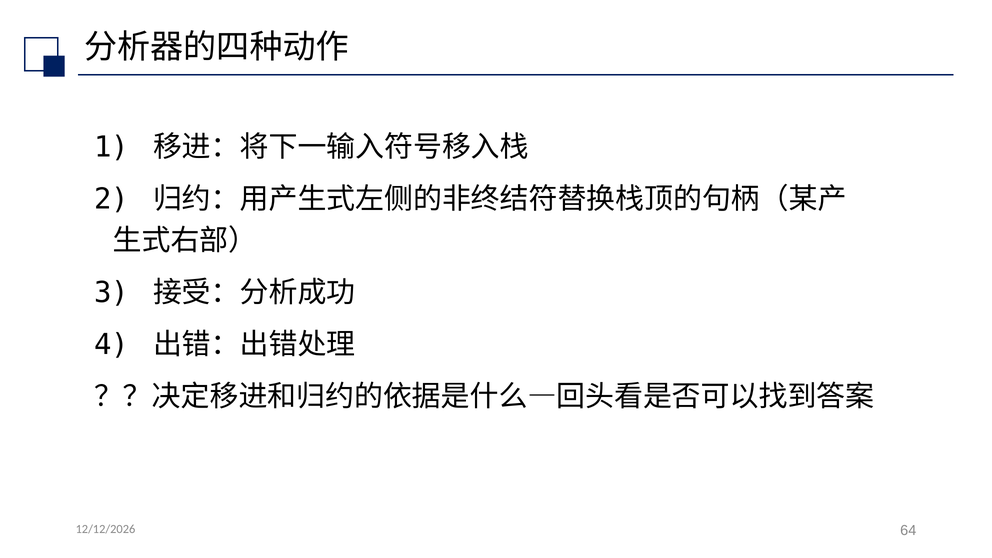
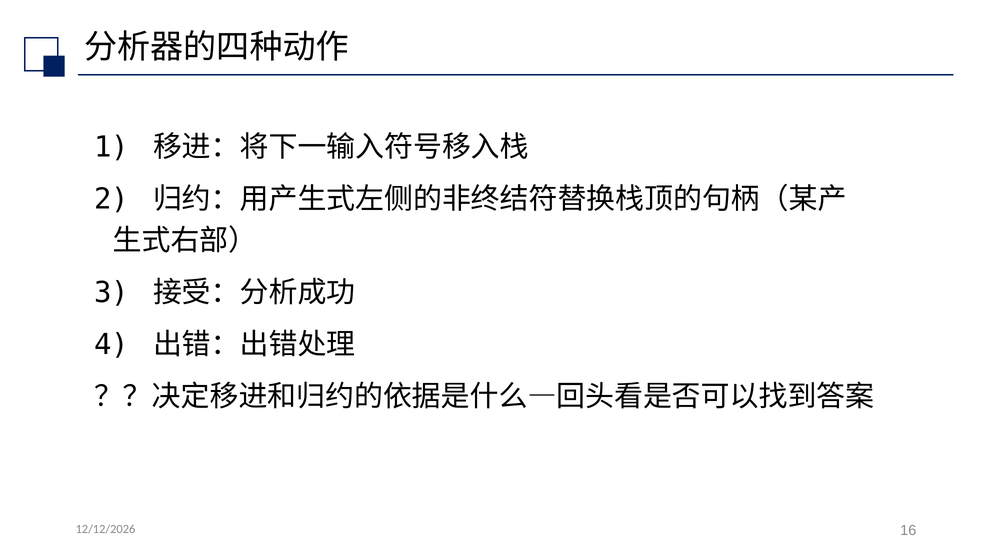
64: 64 -> 16
